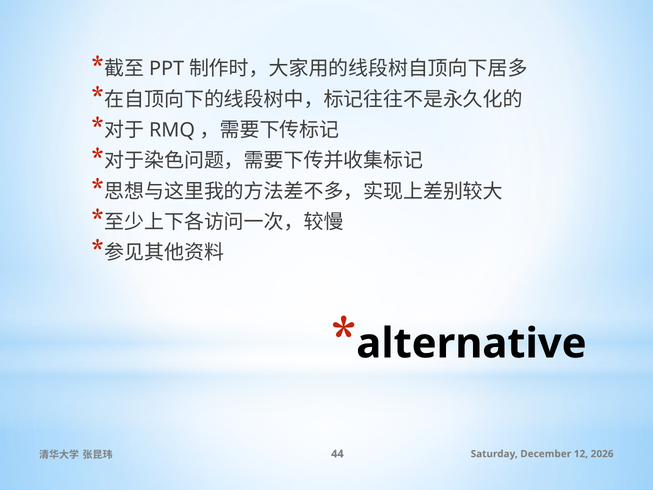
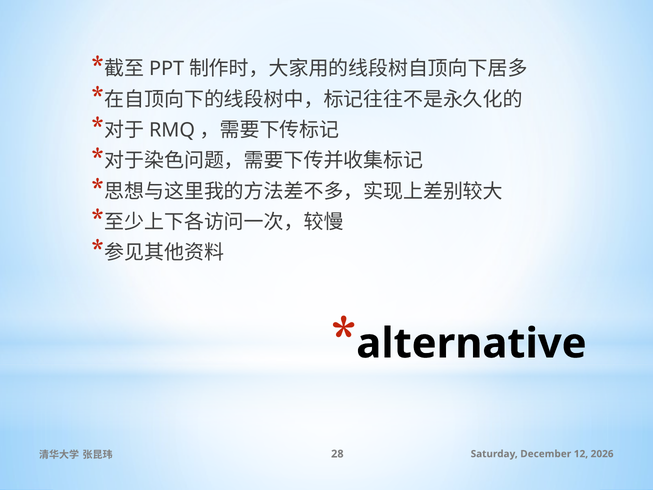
44: 44 -> 28
